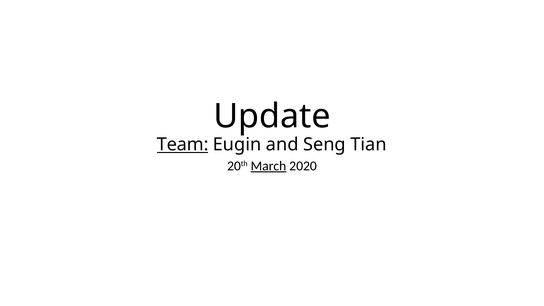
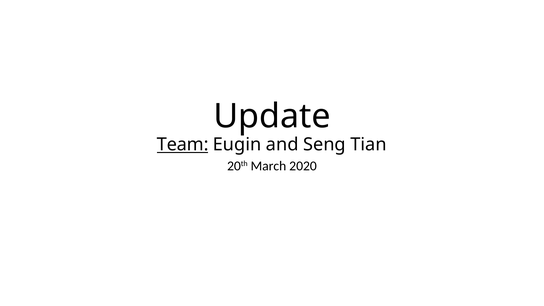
March underline: present -> none
